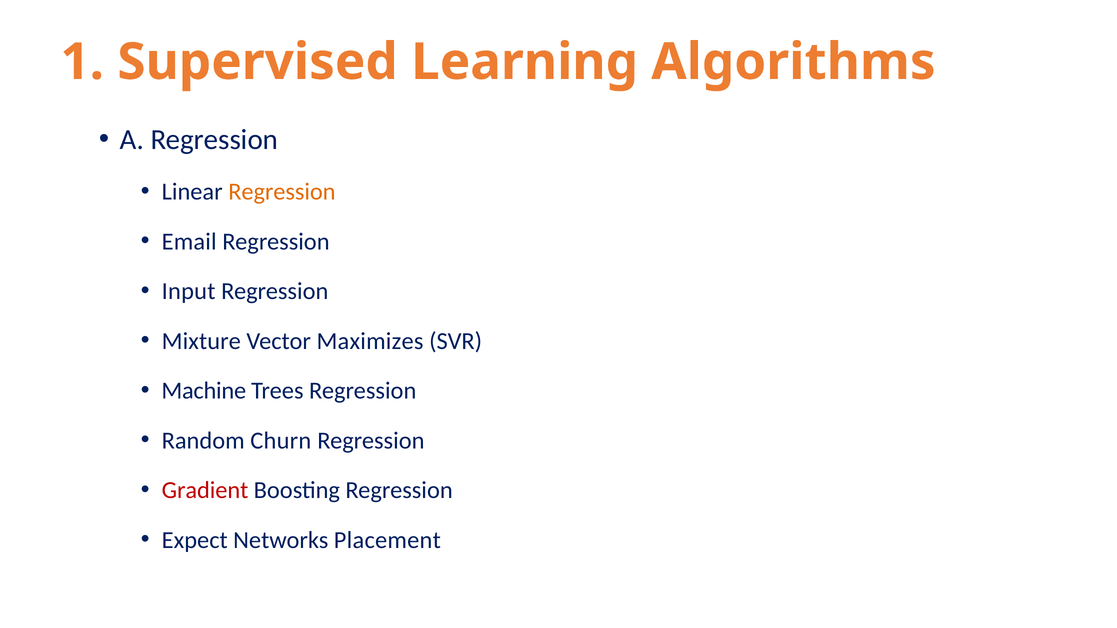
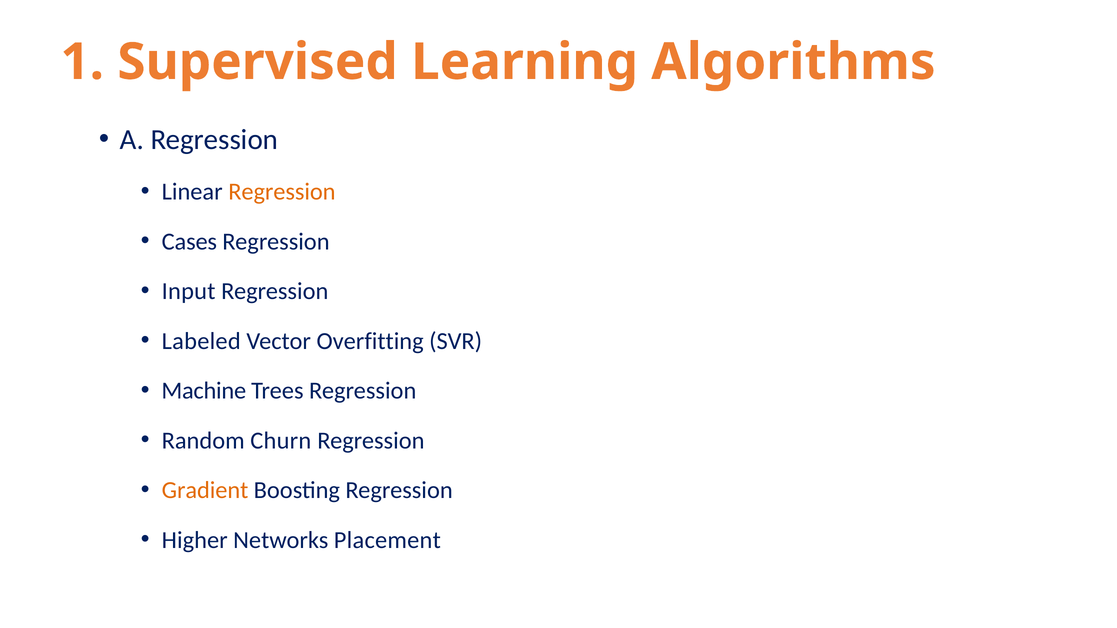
Email: Email -> Cases
Mixture: Mixture -> Labeled
Maximizes: Maximizes -> Overfitting
Gradient colour: red -> orange
Expect: Expect -> Higher
